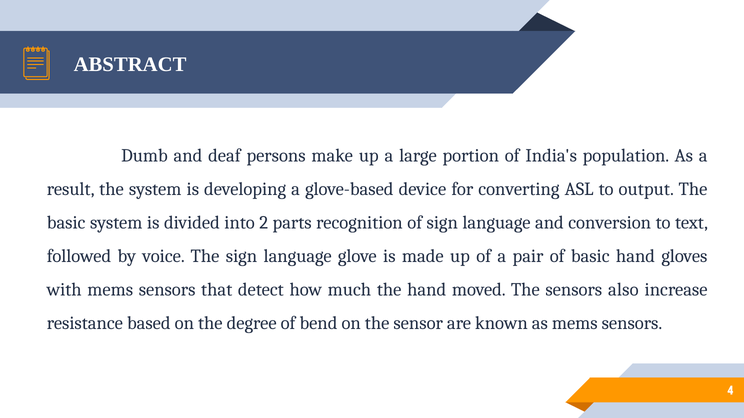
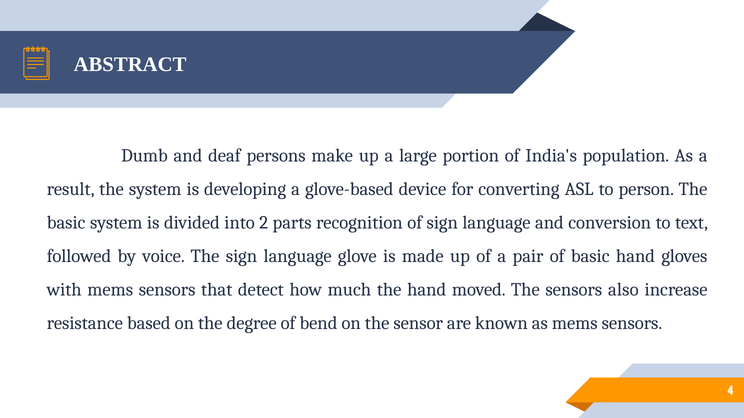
output: output -> person
